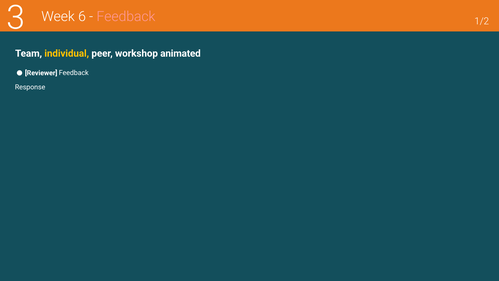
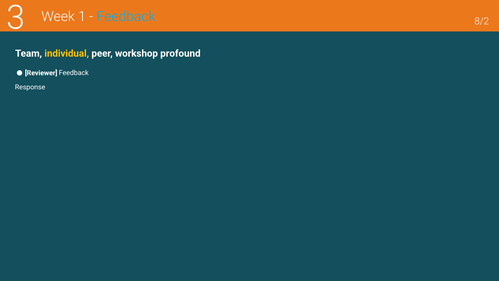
6: 6 -> 1
Feedback at (126, 17) colour: pink -> light blue
1/2: 1/2 -> 8/2
animated: animated -> profound
